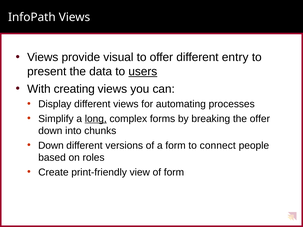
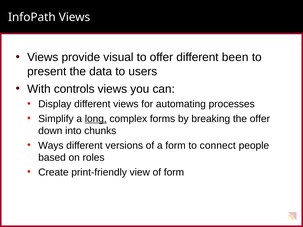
entry: entry -> been
users underline: present -> none
creating: creating -> controls
Down at (51, 146): Down -> Ways
